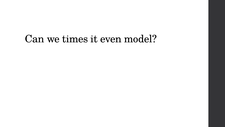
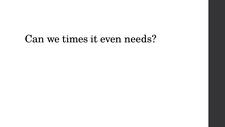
model: model -> needs
